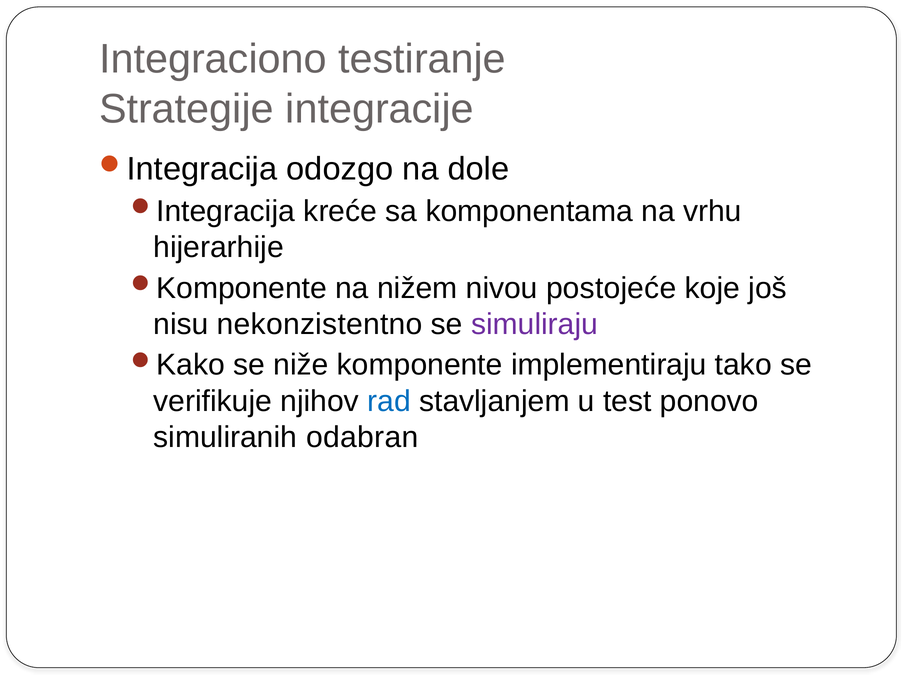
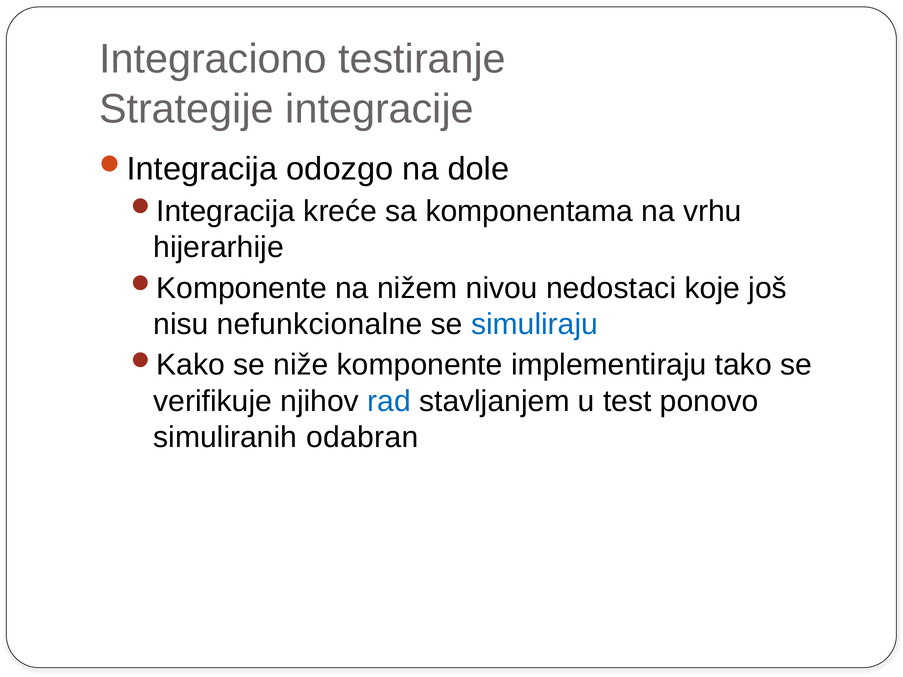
postojeće: postojeće -> nedostaci
nekonzistentno: nekonzistentno -> nefunkcionalne
simuliraju colour: purple -> blue
